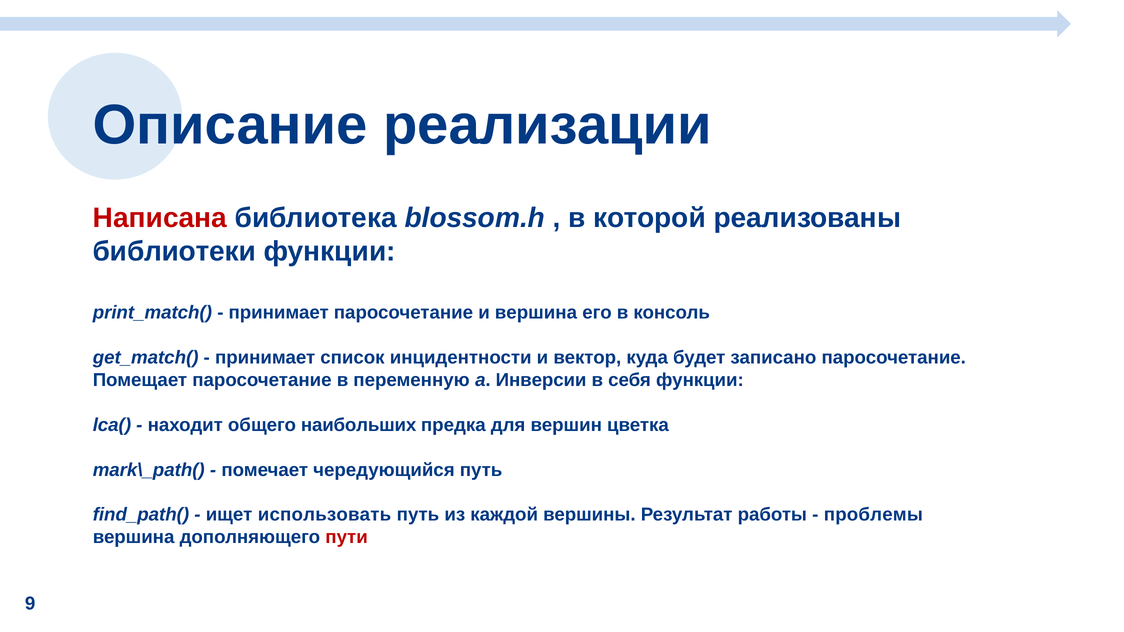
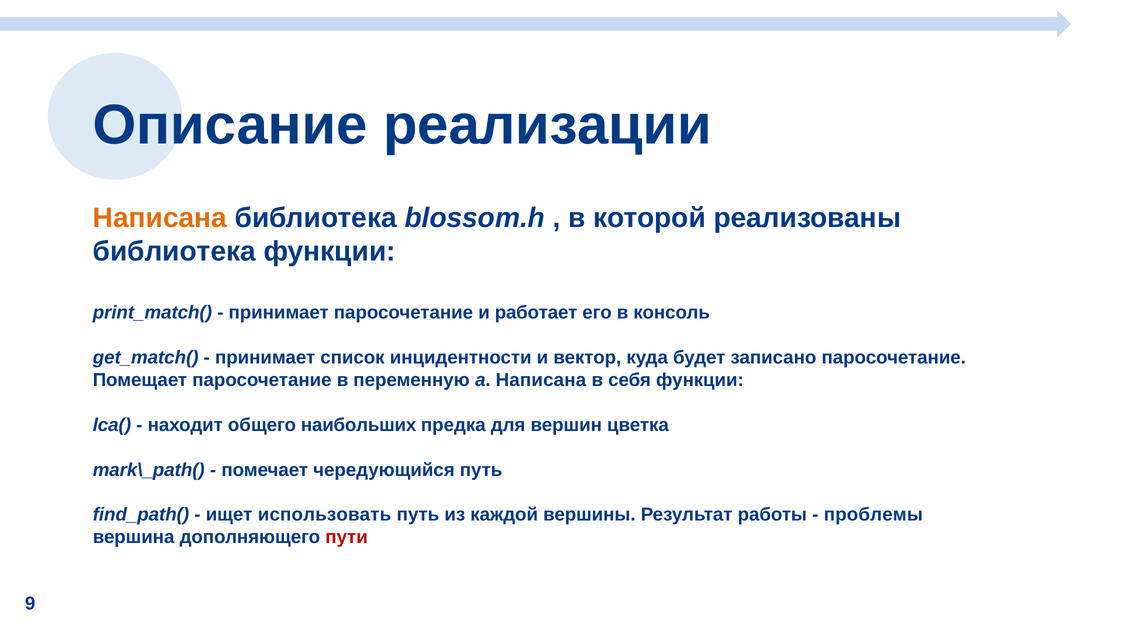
Написана at (160, 218) colour: red -> orange
библиотеки at (174, 252): библиотеки -> библиотека
и вершина: вершина -> работает
a Инверсии: Инверсии -> Написана
